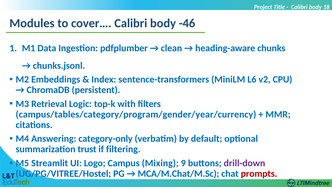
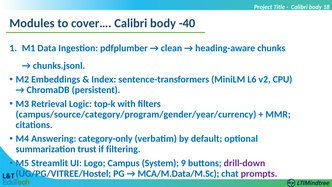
-46: -46 -> -40
campus/tables/category/program/gender/year/currency: campus/tables/category/program/gender/year/currency -> campus/source/category/program/gender/year/currency
Mixing: Mixing -> System
MCA/M.Chat/M.Sc: MCA/M.Chat/M.Sc -> MCA/M.Data/M.Sc
prompts colour: red -> purple
